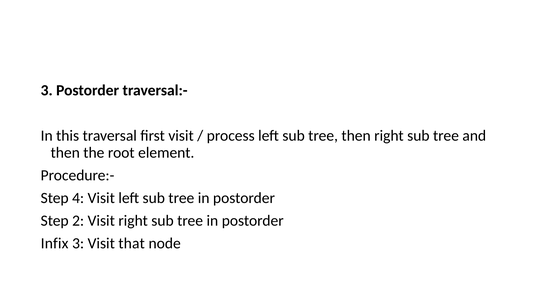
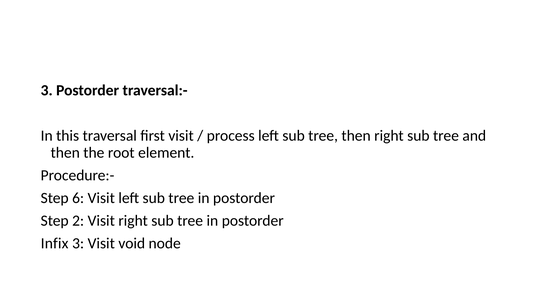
4: 4 -> 6
that: that -> void
